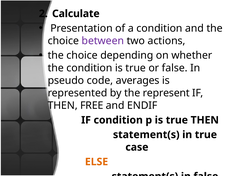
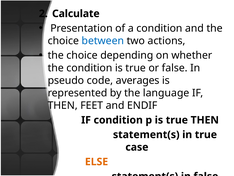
between colour: purple -> blue
represent: represent -> language
FREE: FREE -> FEET
